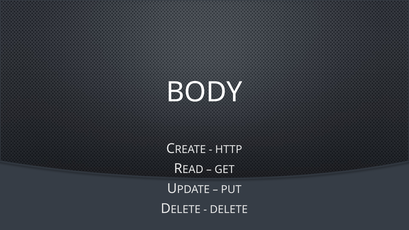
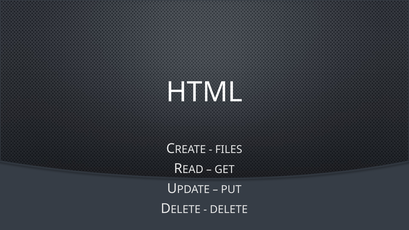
BODY: BODY -> HTML
HTTP: HTTP -> FILES
